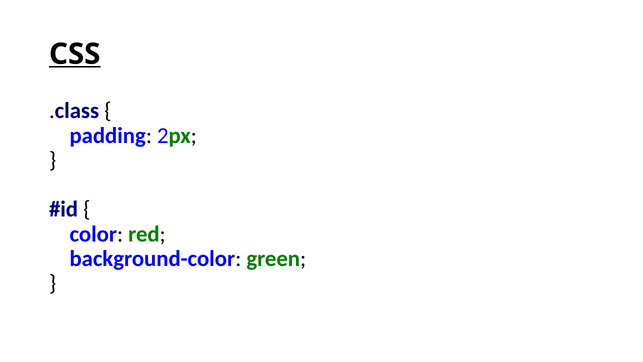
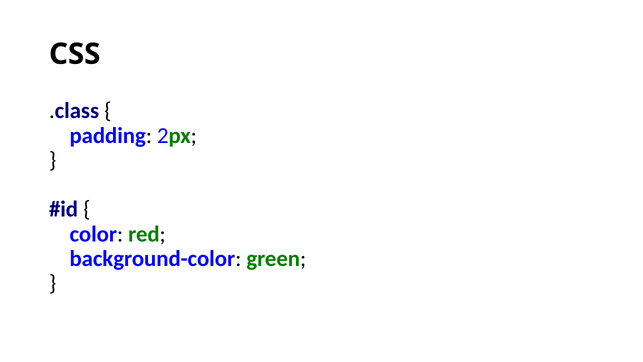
CSS underline: present -> none
